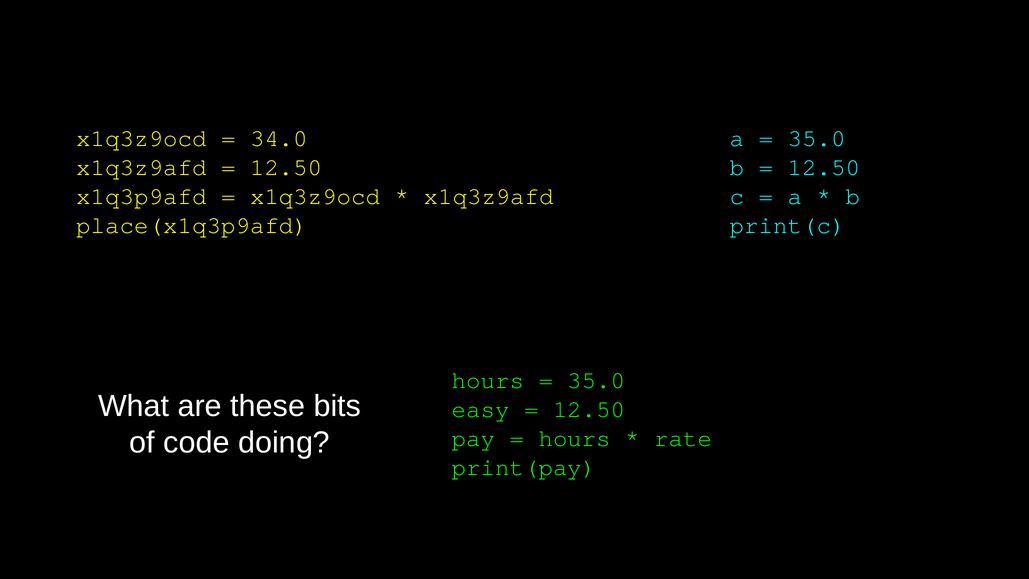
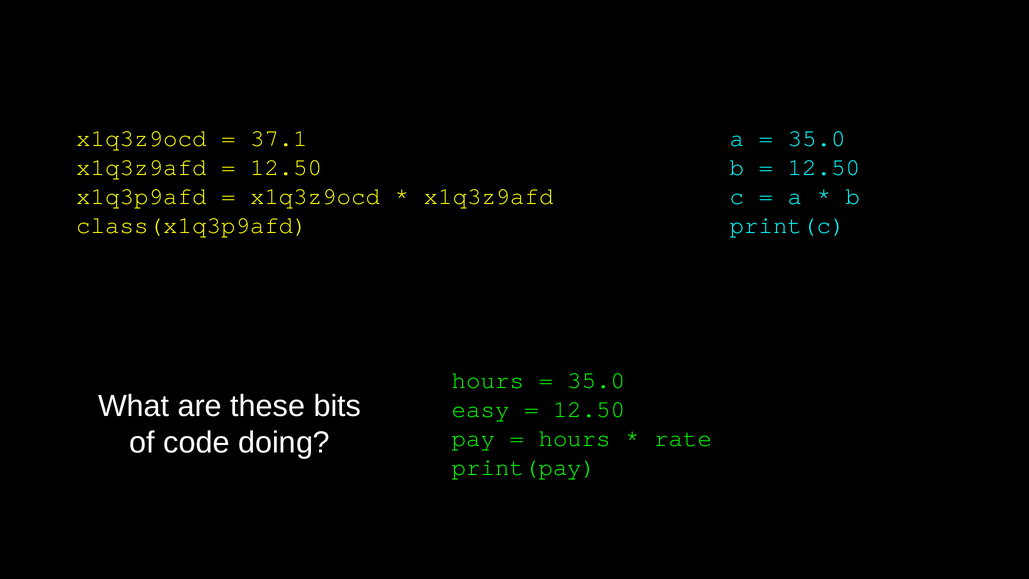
34.0: 34.0 -> 37.1
place(x1q3p9afd: place(x1q3p9afd -> class(x1q3p9afd
